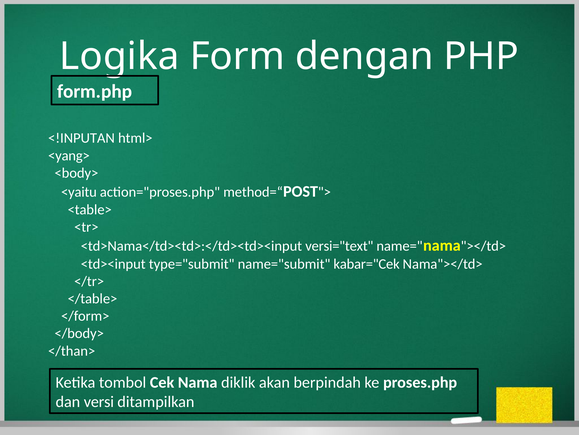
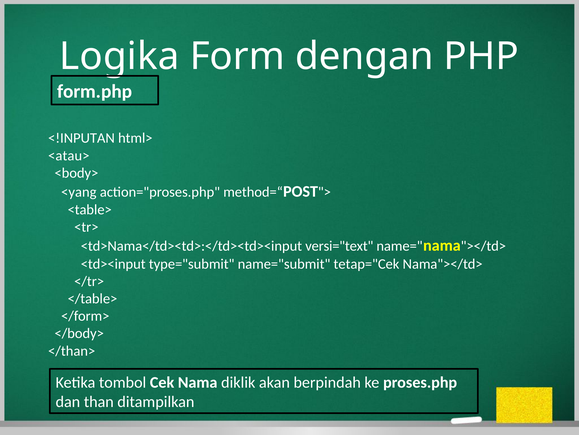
<yang>: <yang> -> <atau>
<yaitu: <yaitu -> <yang
kabar="Cek: kabar="Cek -> tetap="Cek
versi: versi -> than
